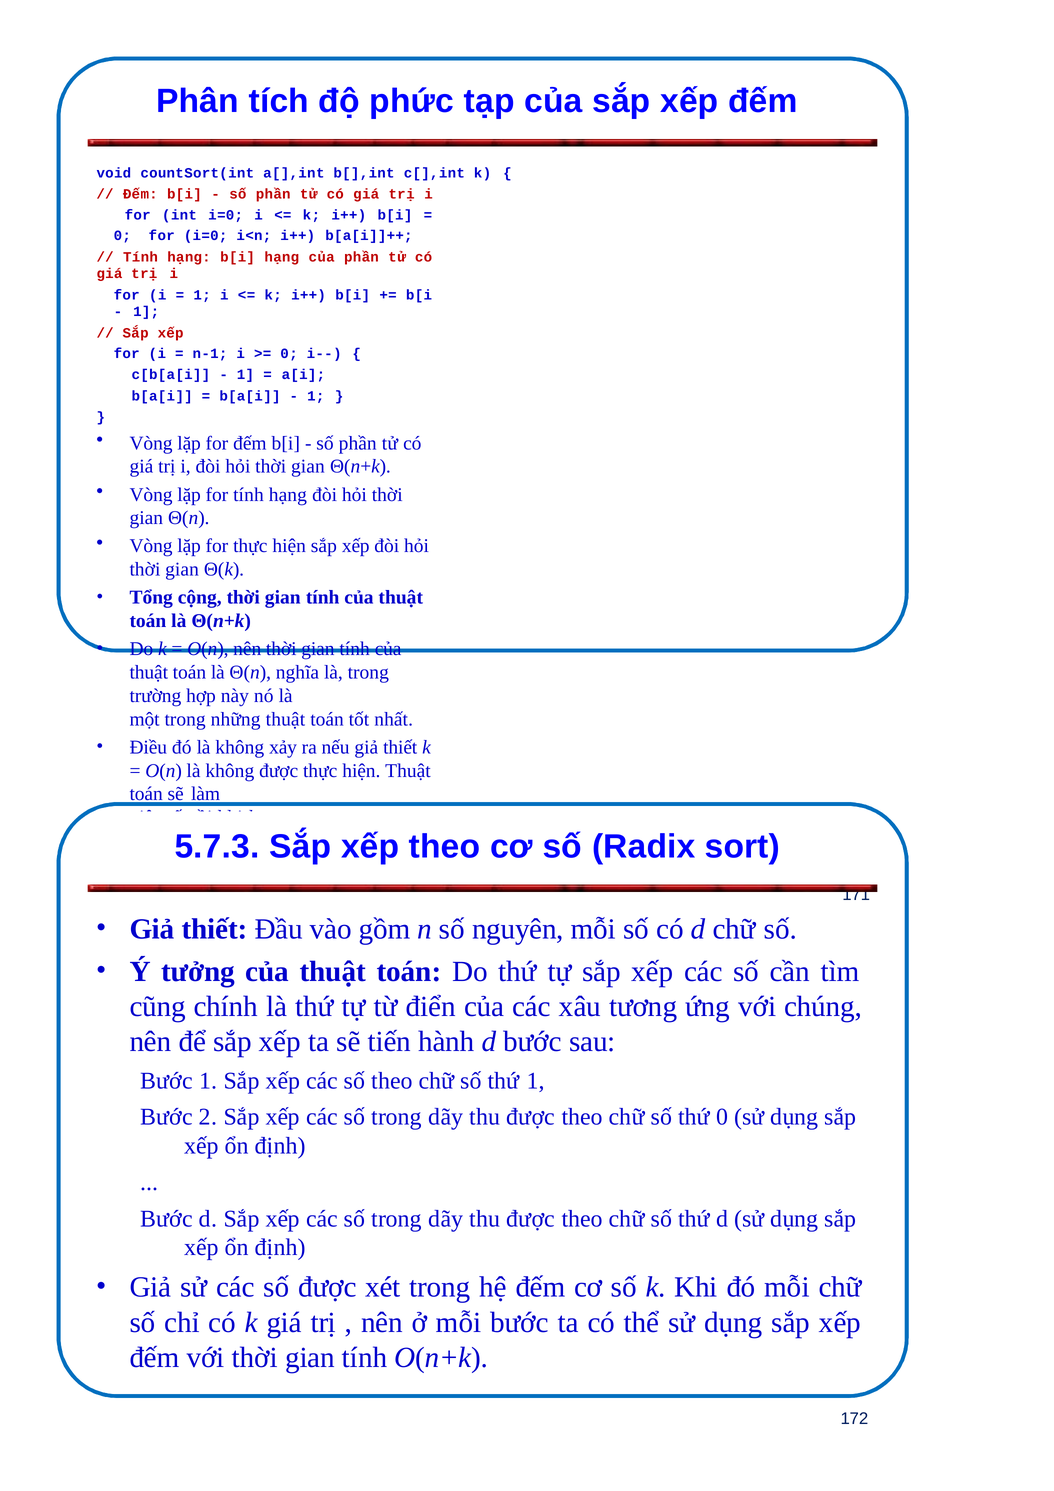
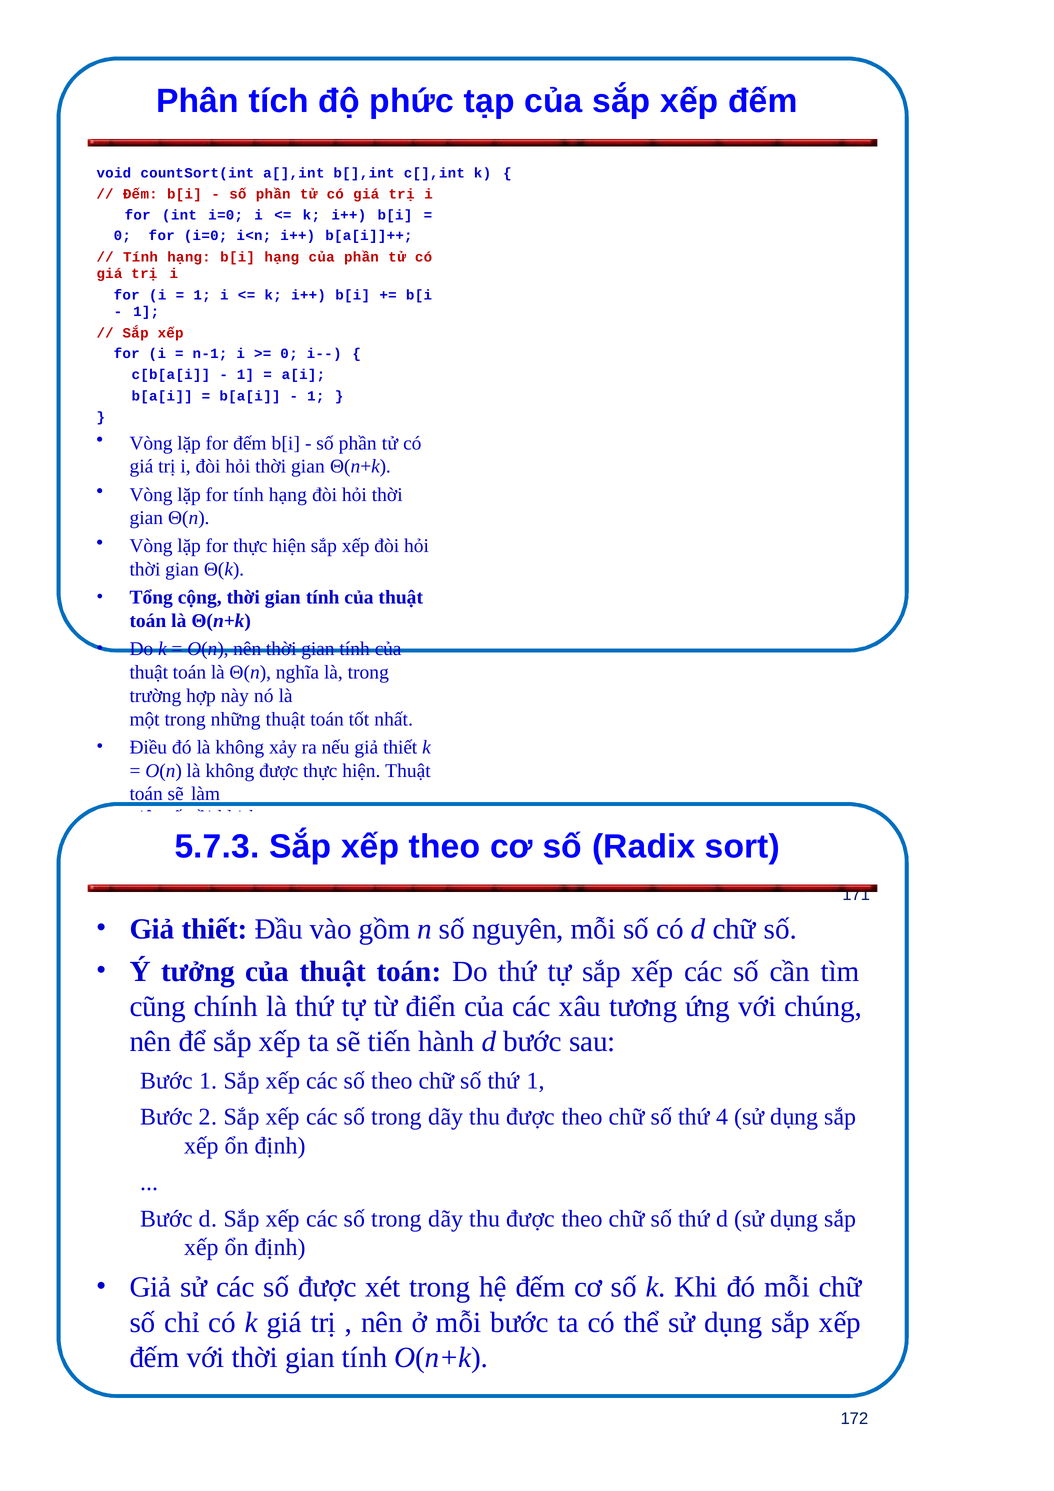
thứ 0: 0 -> 4
